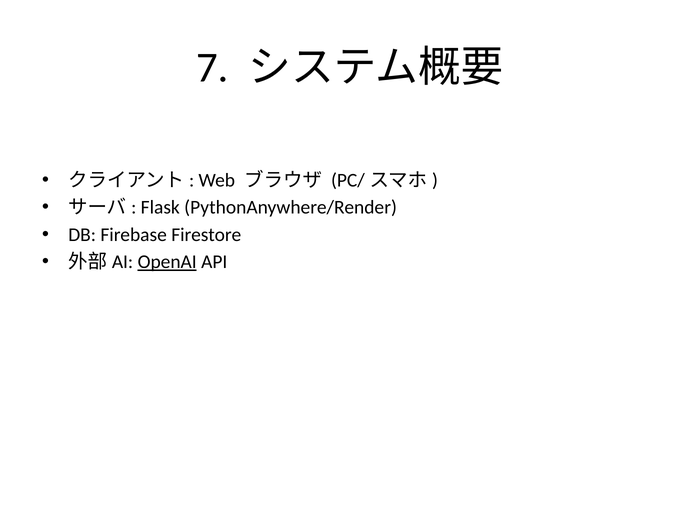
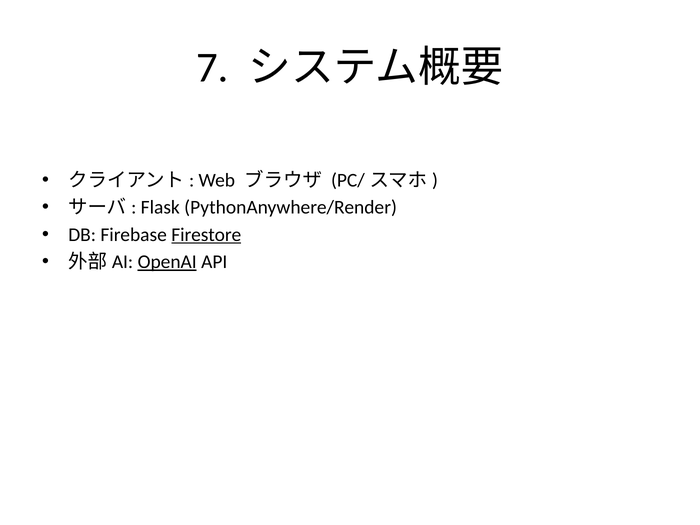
Firestore underline: none -> present
